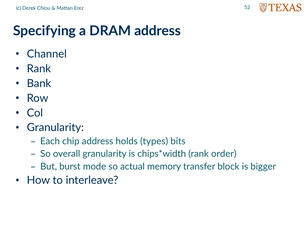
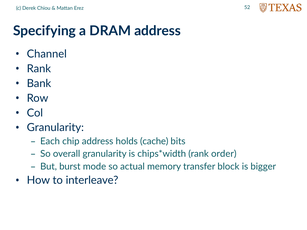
types: types -> cache
